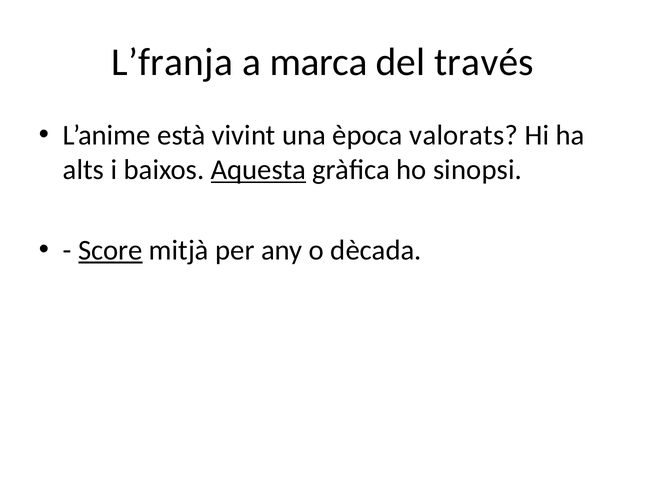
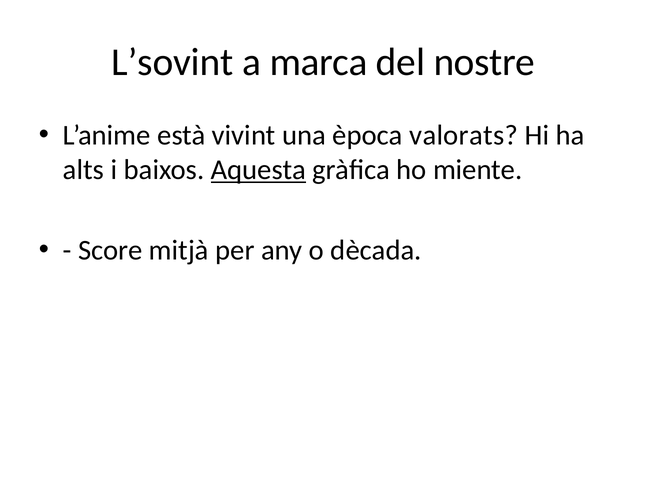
L’franja: L’franja -> L’sovint
través: través -> nostre
sinopsi: sinopsi -> miente
Score underline: present -> none
